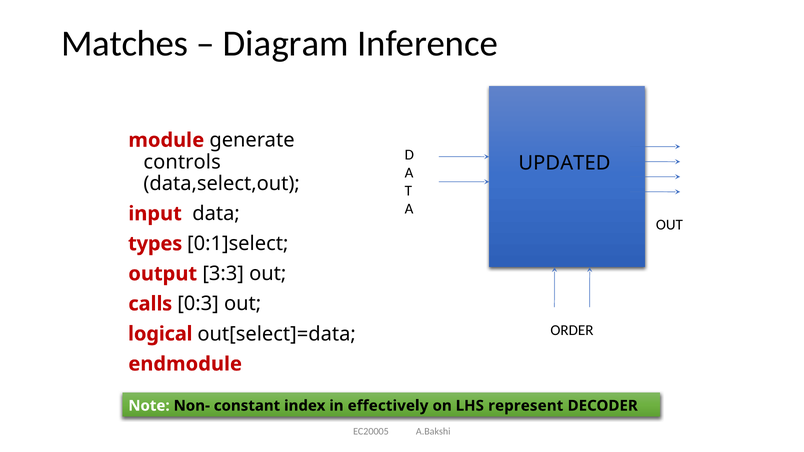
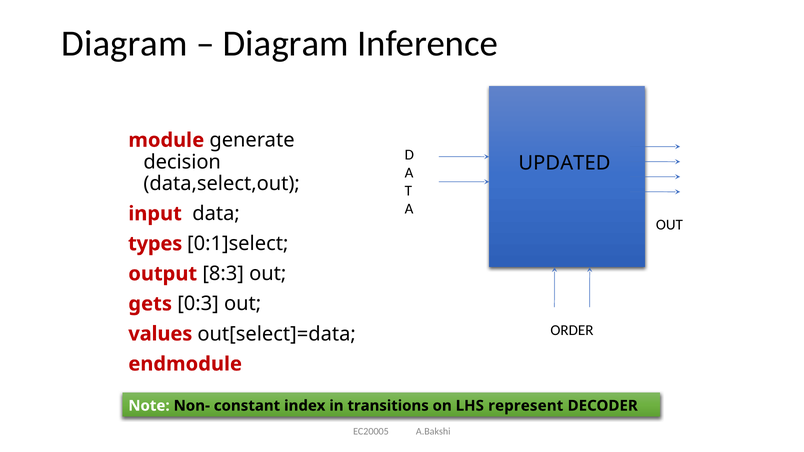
Matches at (125, 43): Matches -> Diagram
controls: controls -> decision
3:3: 3:3 -> 8:3
calls: calls -> gets
logical: logical -> values
effectively: effectively -> transitions
